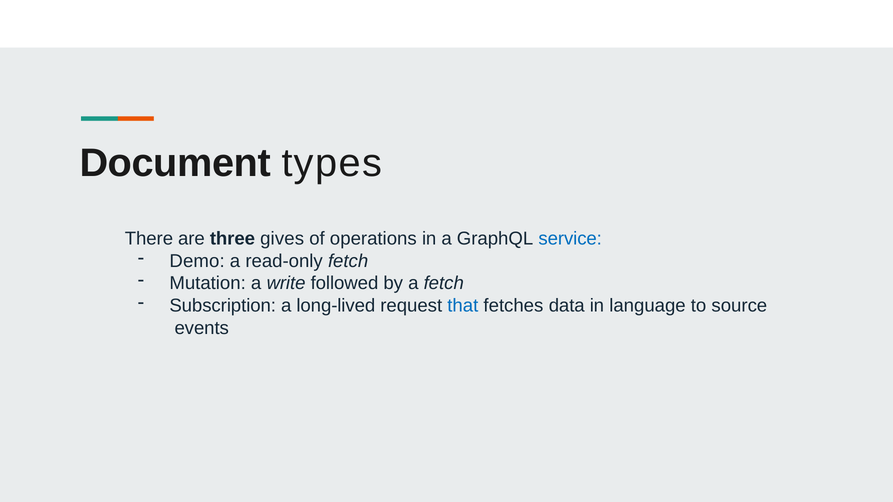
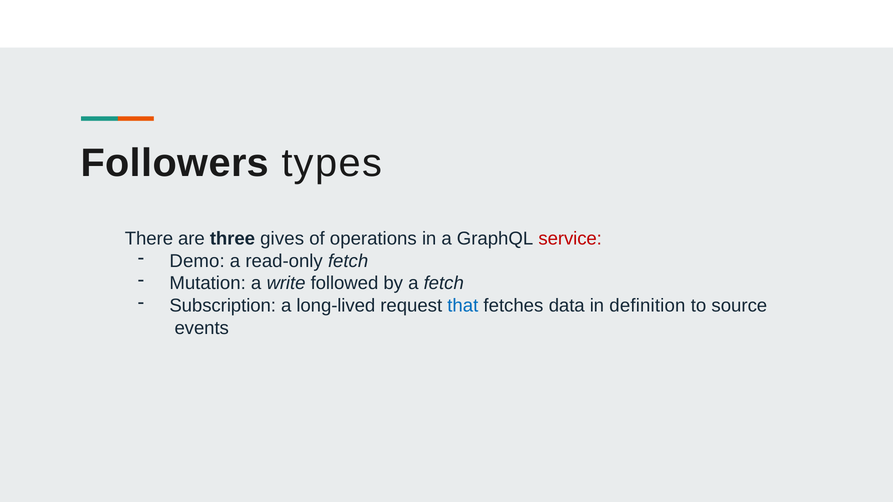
Document: Document -> Followers
service colour: blue -> red
language: language -> definition
